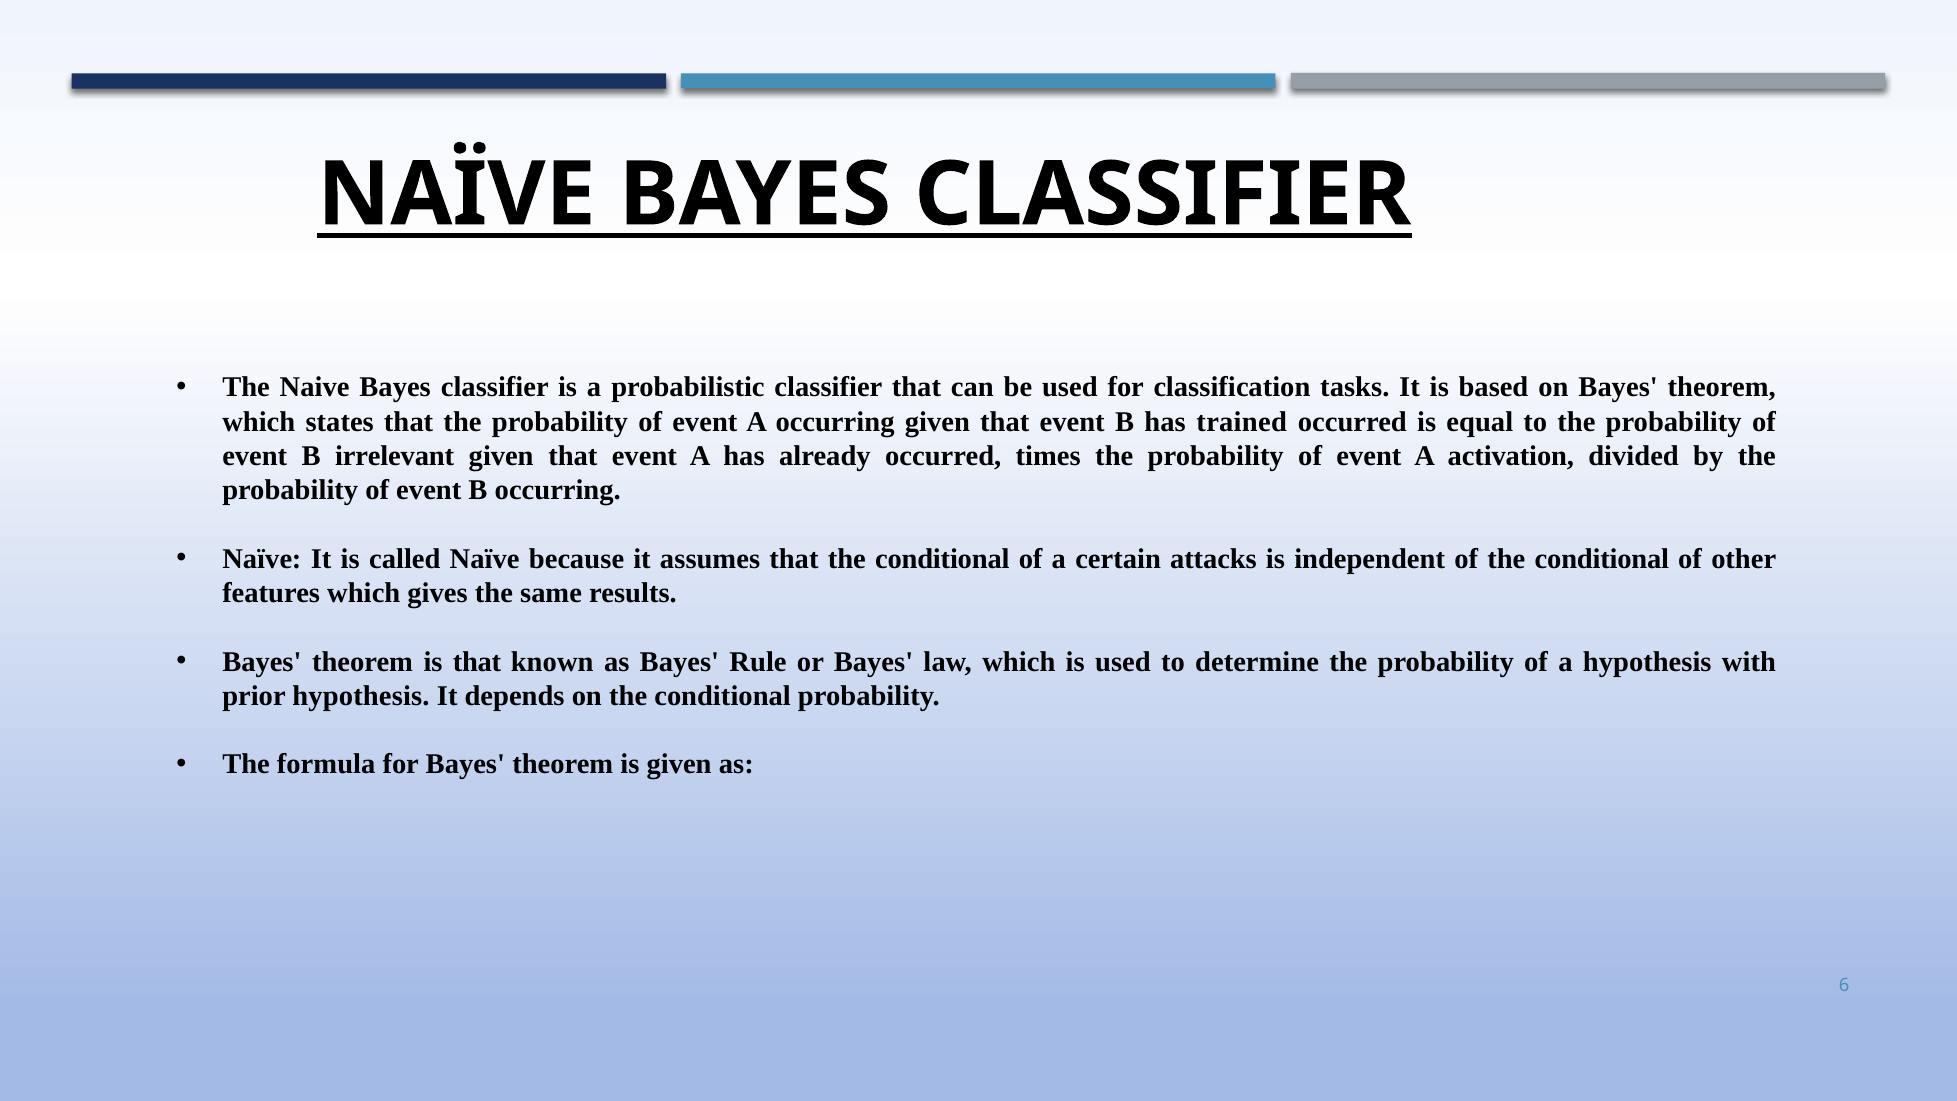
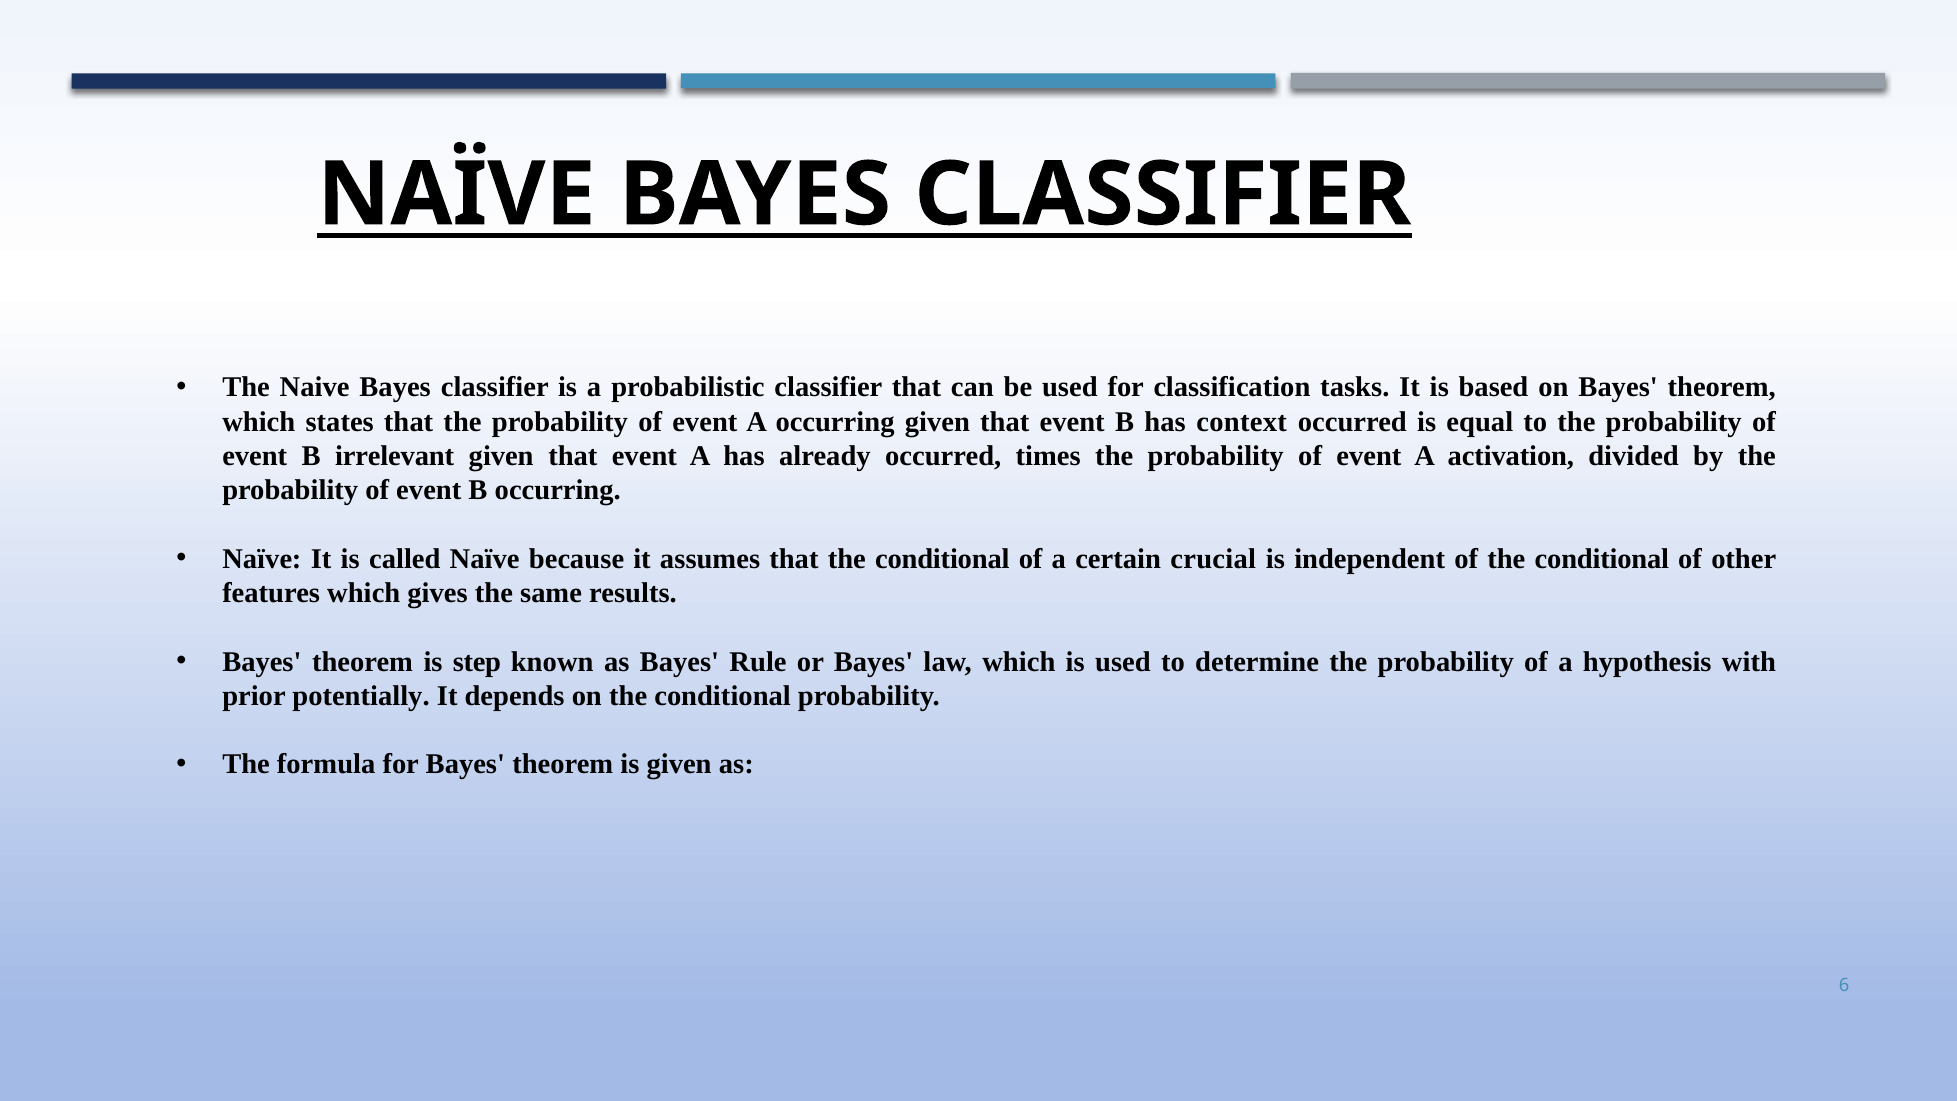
trained: trained -> context
attacks: attacks -> crucial
is that: that -> step
prior hypothesis: hypothesis -> potentially
